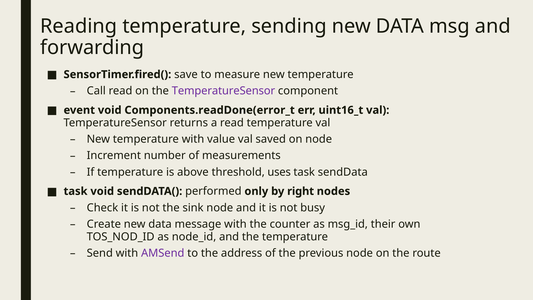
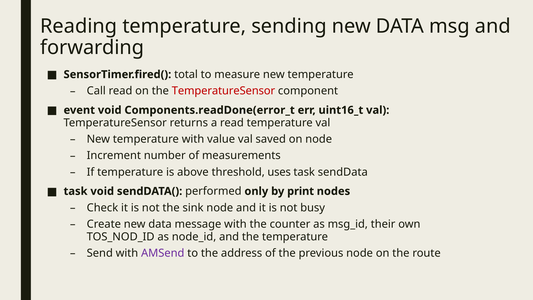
save: save -> total
TemperatureSensor at (223, 91) colour: purple -> red
right: right -> print
